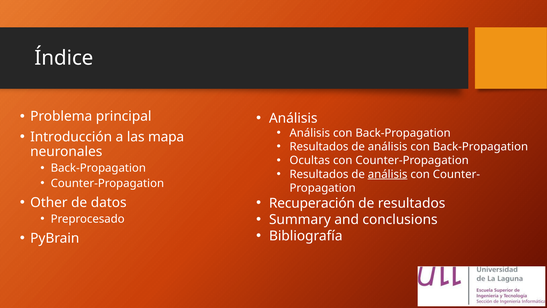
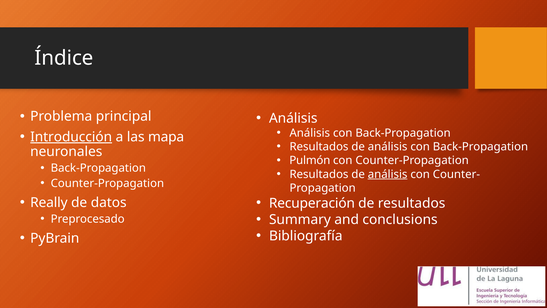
Introducción underline: none -> present
Ocultas: Ocultas -> Pulmón
Other: Other -> Really
